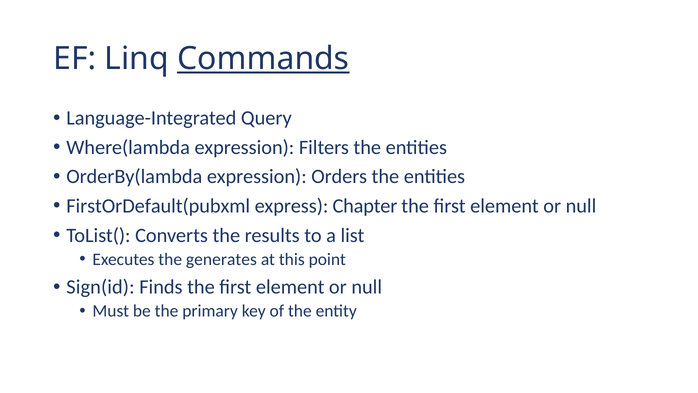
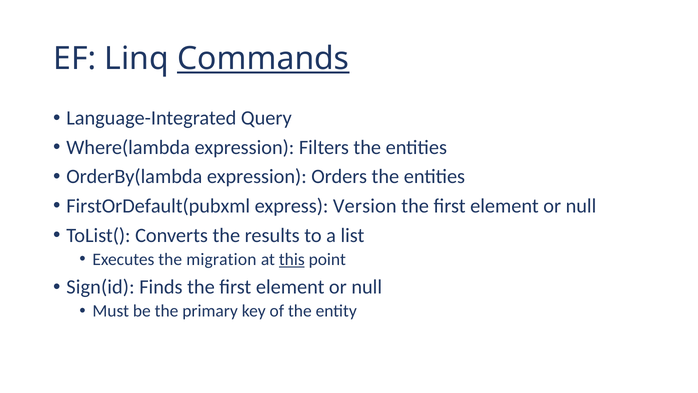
Chapter: Chapter -> Version
generates: generates -> migration
this underline: none -> present
